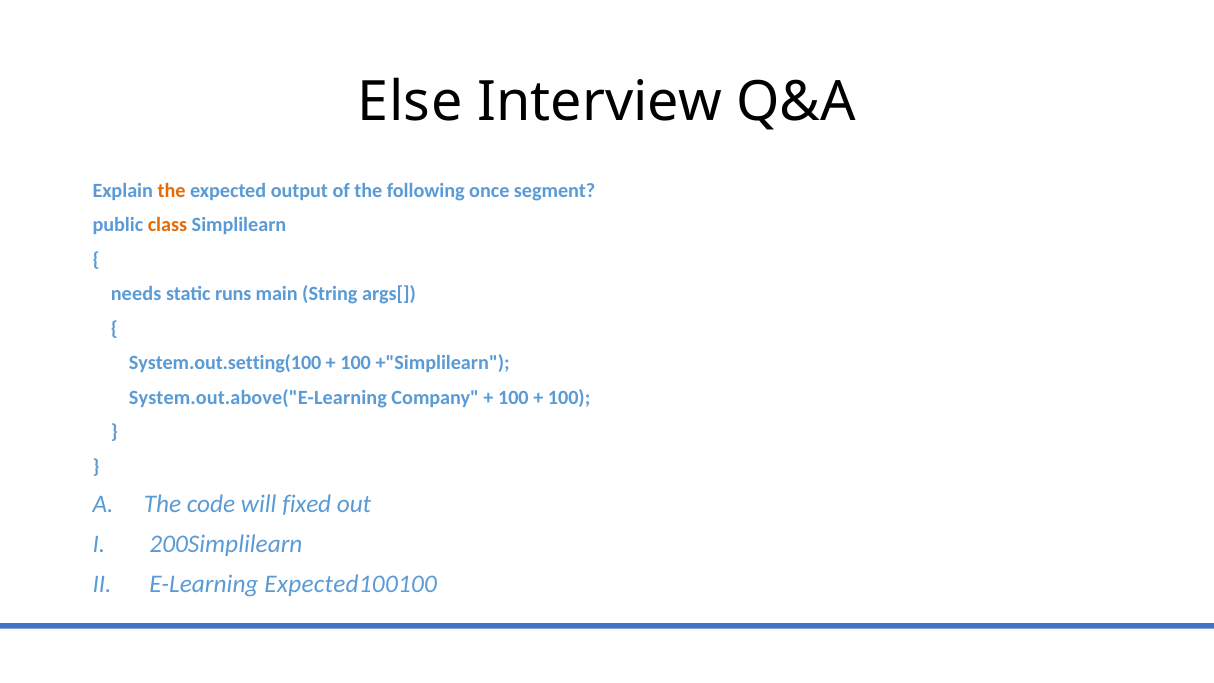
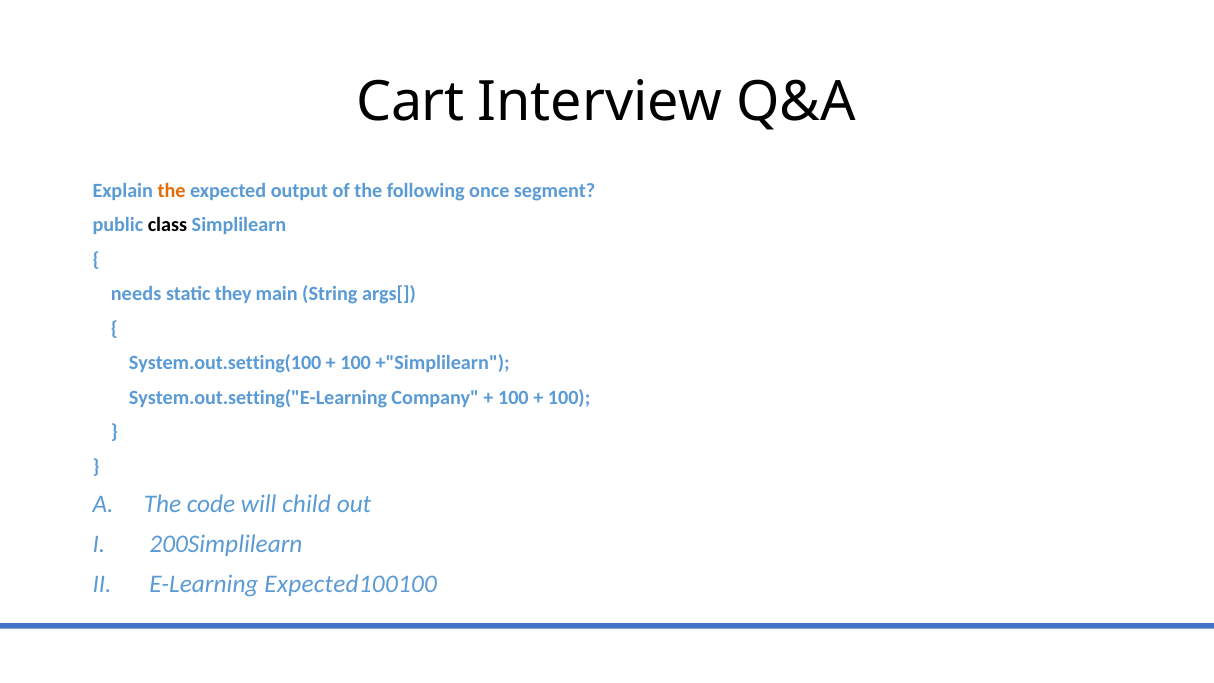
Else: Else -> Cart
class colour: orange -> black
runs: runs -> they
System.out.above("E-Learning: System.out.above("E-Learning -> System.out.setting("E-Learning
fixed: fixed -> child
